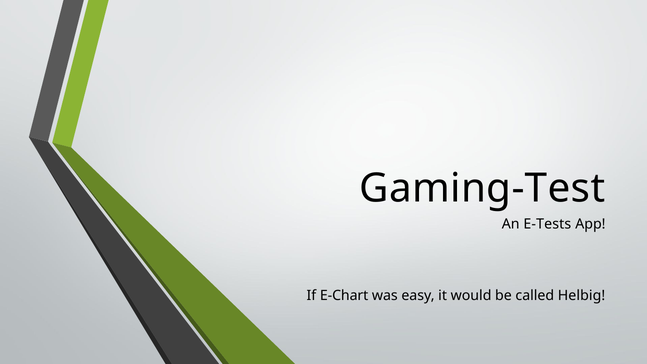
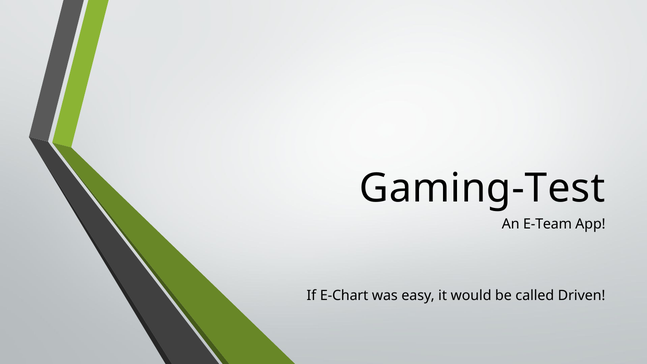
E-Tests: E-Tests -> E-Team
Helbig: Helbig -> Driven
